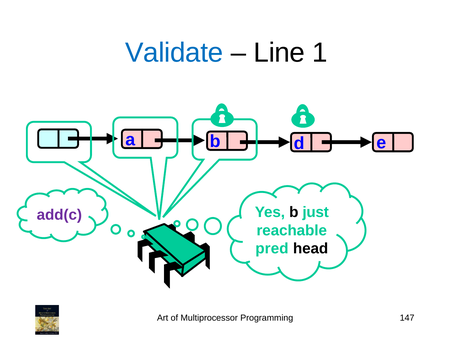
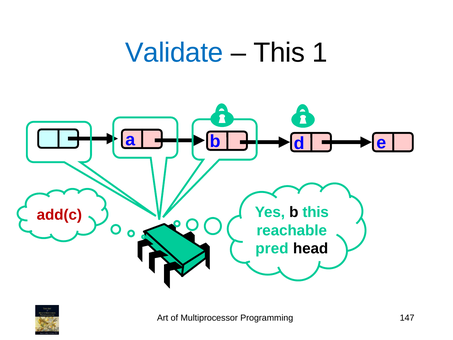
Line at (279, 53): Line -> This
add(c colour: purple -> red
b just: just -> this
